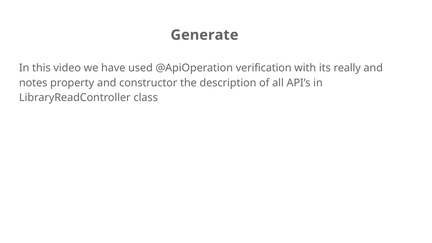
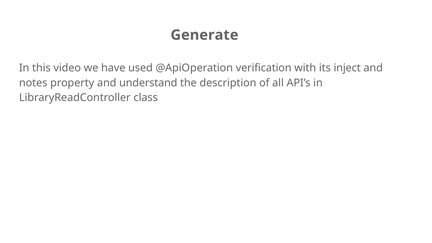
really: really -> inject
constructor: constructor -> understand
